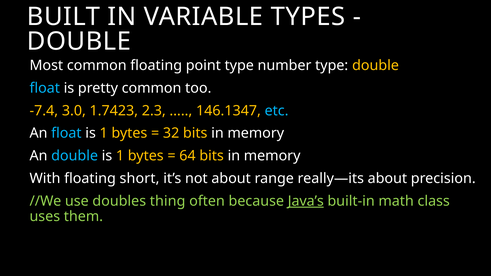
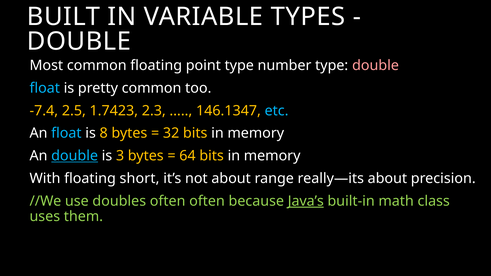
double at (376, 65) colour: yellow -> pink
3.0: 3.0 -> 2.5
float is 1: 1 -> 8
double at (75, 156) underline: none -> present
1 at (120, 156): 1 -> 3
doubles thing: thing -> often
